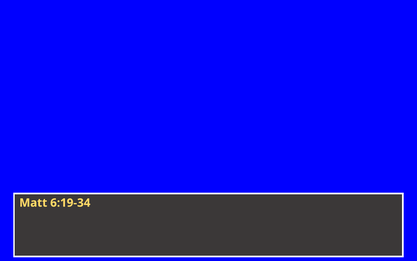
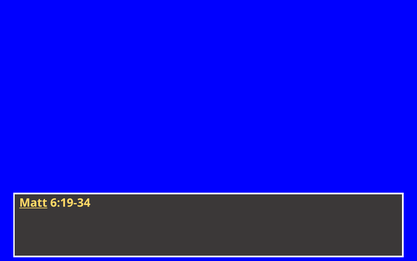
Matt underline: none -> present
